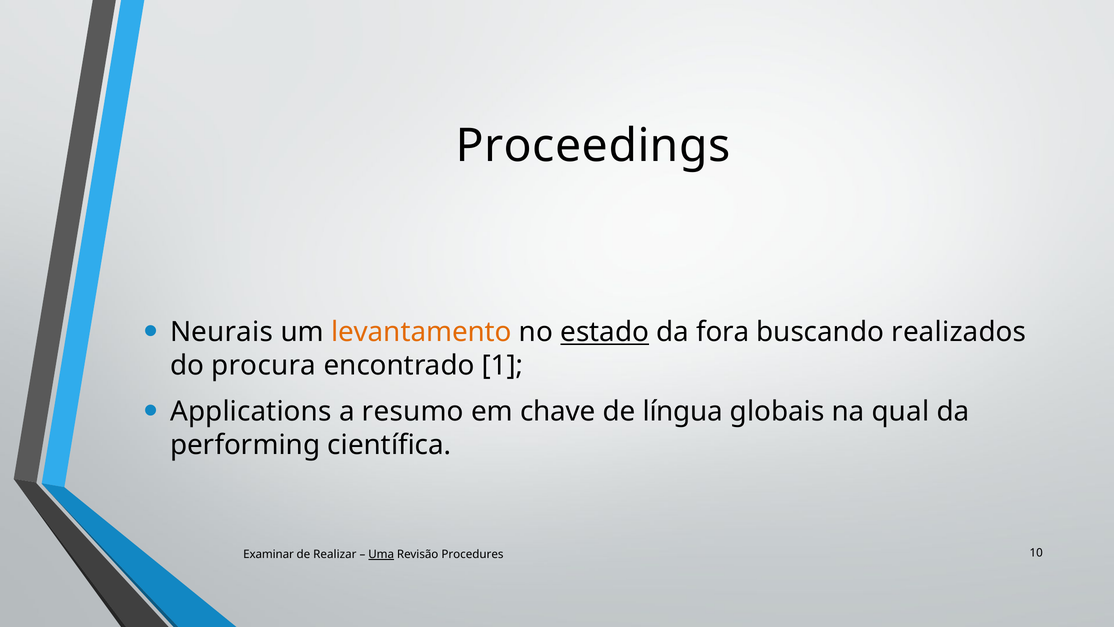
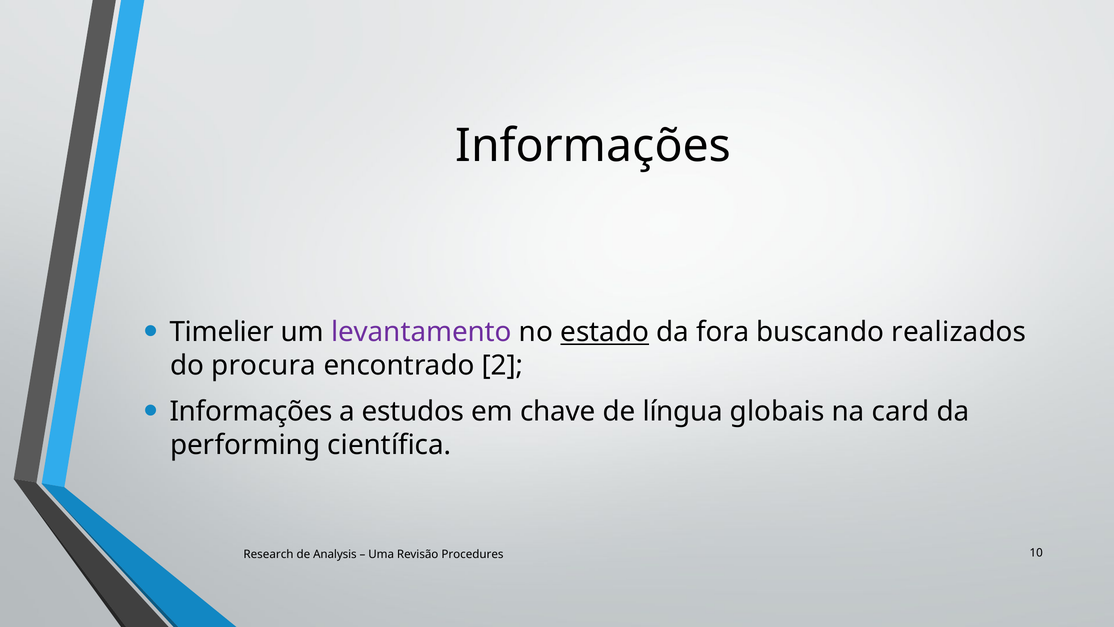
Proceedings at (593, 146): Proceedings -> Informações
Neurais: Neurais -> Timelier
levantamento colour: orange -> purple
1: 1 -> 2
Applications at (251, 411): Applications -> Informações
resumo: resumo -> estudos
qual: qual -> card
Examinar: Examinar -> Research
Realizar: Realizar -> Analysis
Uma underline: present -> none
